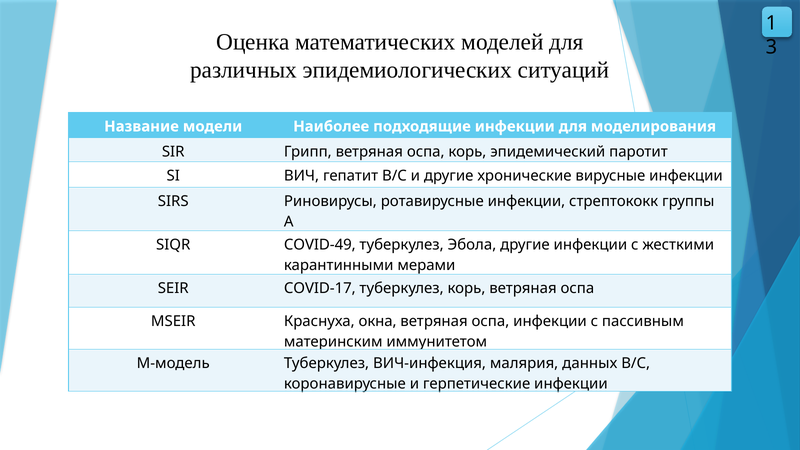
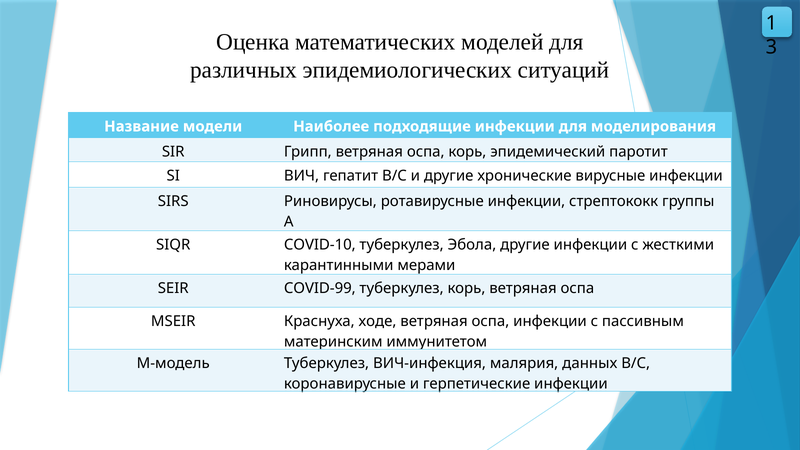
COVID-49: COVID-49 -> COVID-10
COVID-17: COVID-17 -> COVID-99
окна: окна -> ходе
